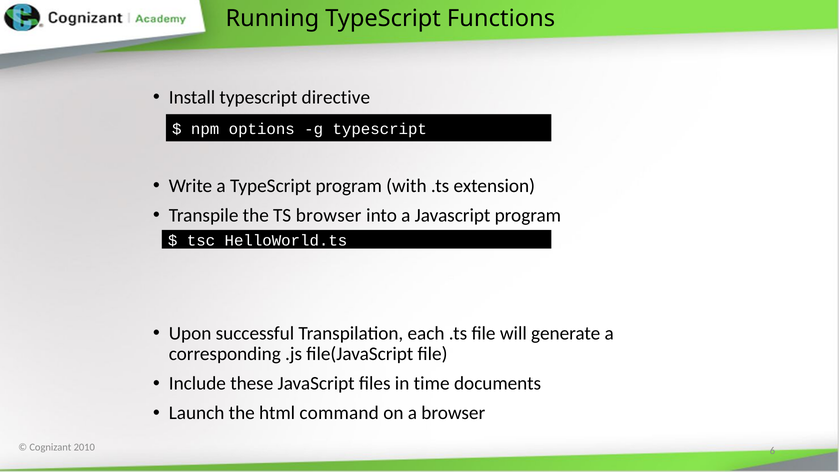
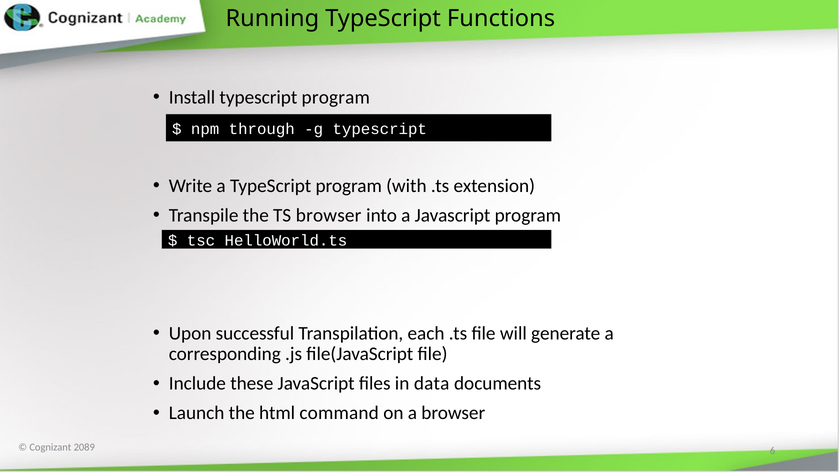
Install typescript directive: directive -> program
options: options -> through
time: time -> data
2010: 2010 -> 2089
